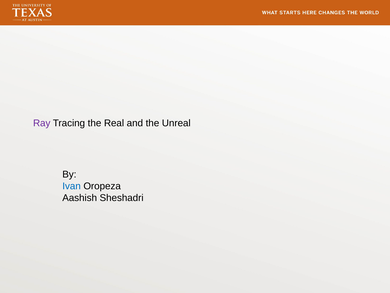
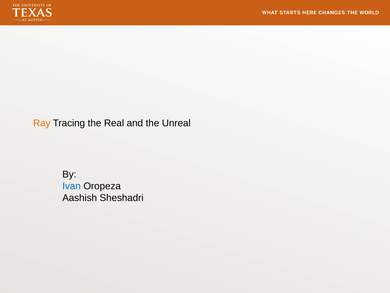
Ray colour: purple -> orange
